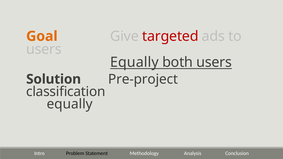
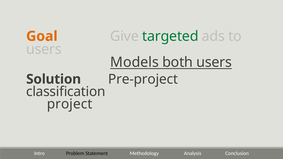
targeted colour: red -> green
Equally at (134, 62): Equally -> Models
equally at (70, 104): equally -> project
